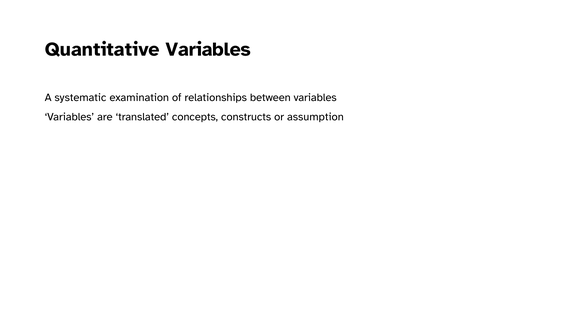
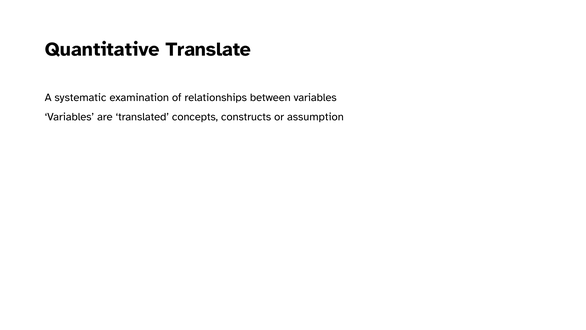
Quantitative Variables: Variables -> Translate
